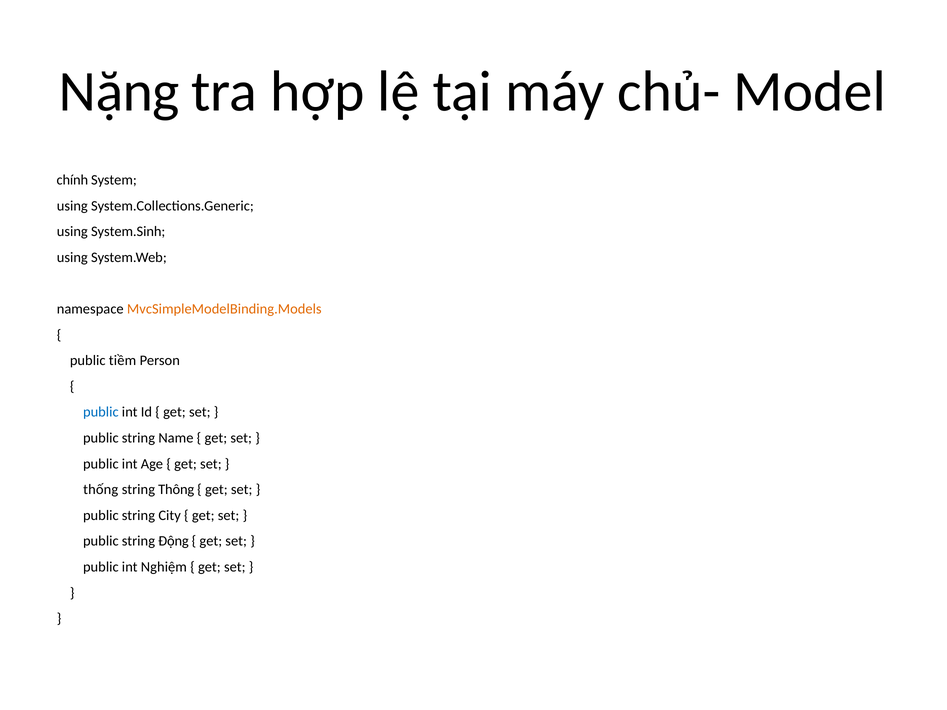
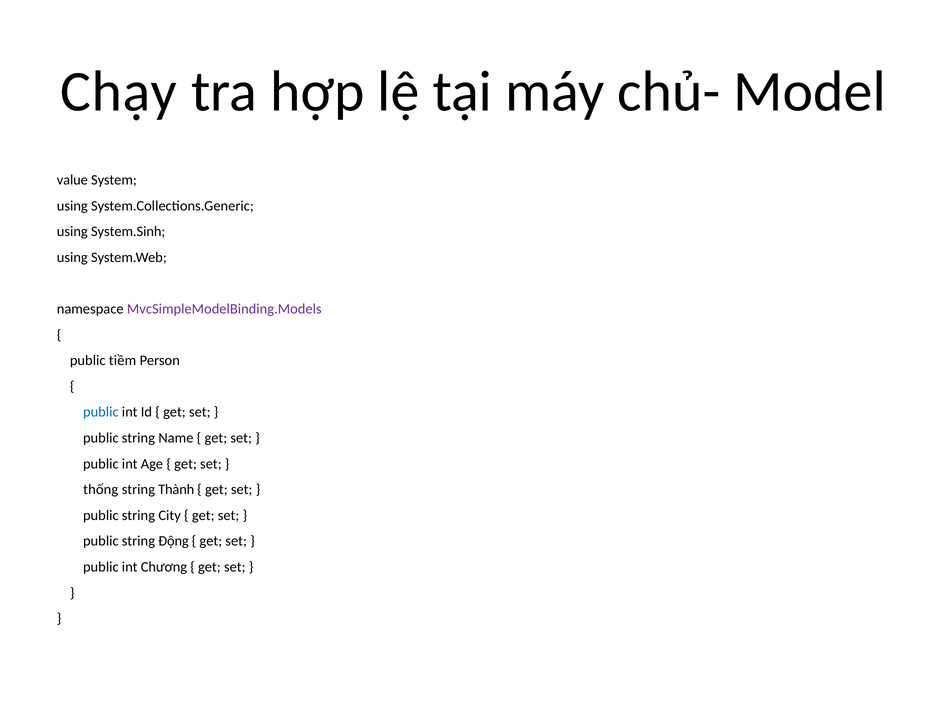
Nặng: Nặng -> Chạy
chính: chính -> value
MvcSimpleModelBinding.Models colour: orange -> purple
Thông: Thông -> Thành
Nghiệm: Nghiệm -> Chương
